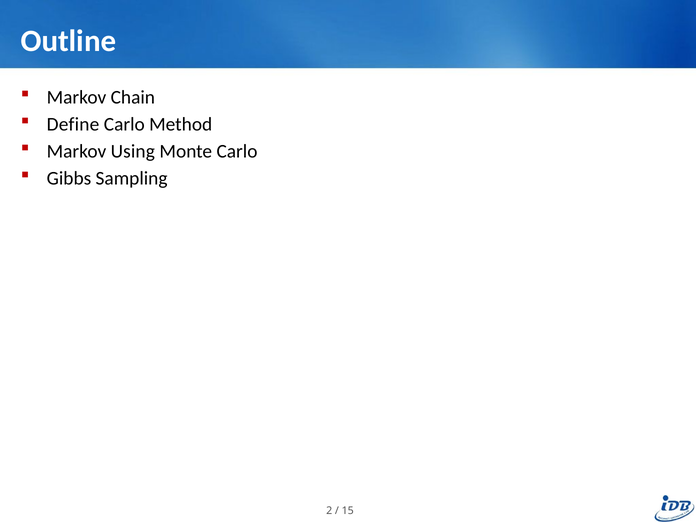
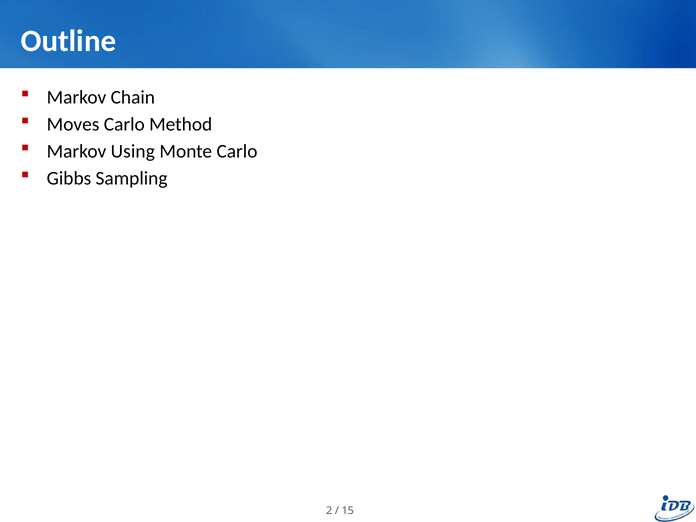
Define: Define -> Moves
